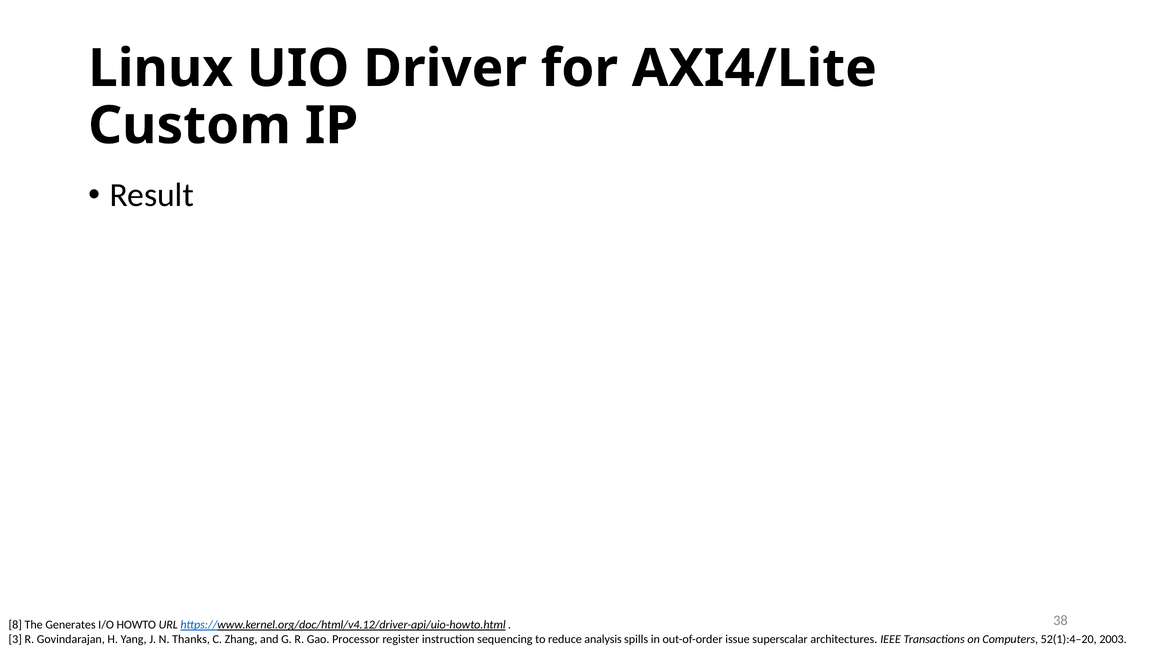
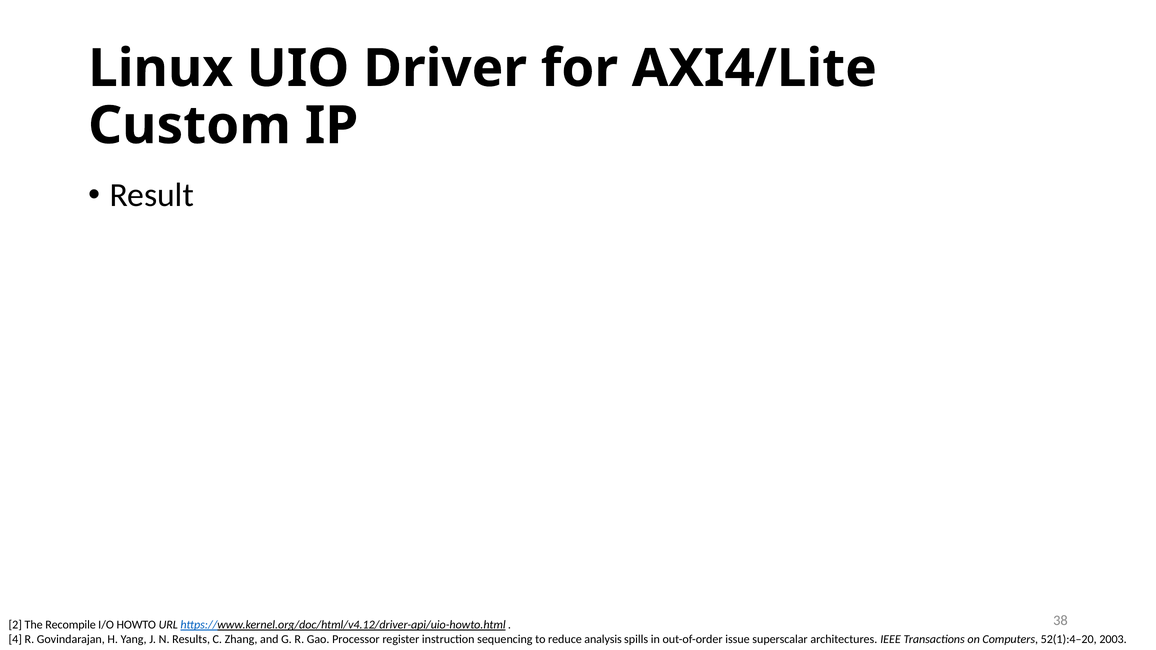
8: 8 -> 2
Generates: Generates -> Recompile
3: 3 -> 4
Thanks: Thanks -> Results
